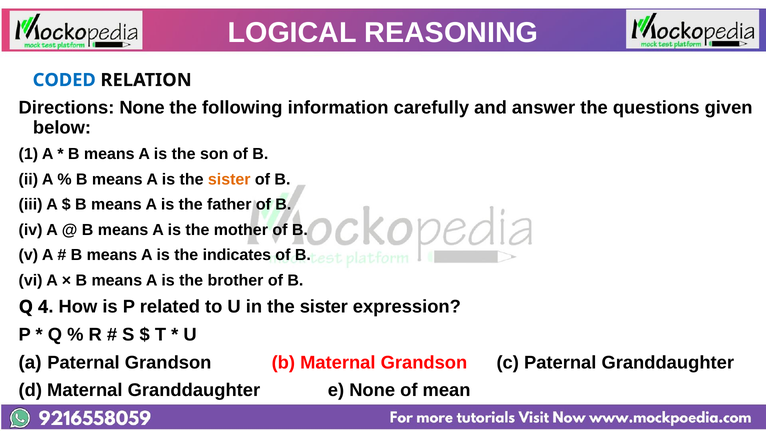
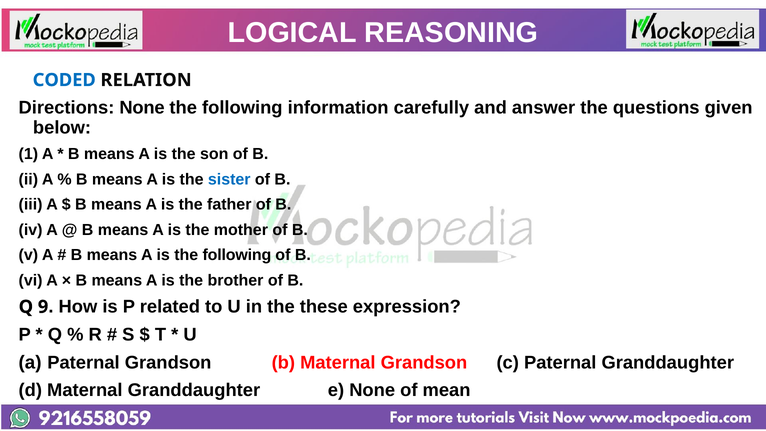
sister at (229, 179) colour: orange -> blue
is the indicates: indicates -> following
4: 4 -> 9
in the sister: sister -> these
